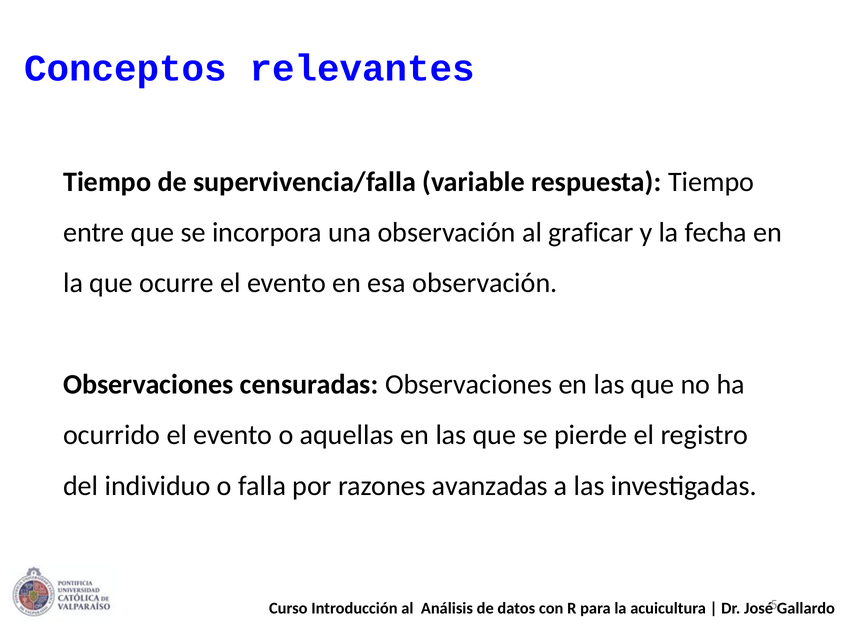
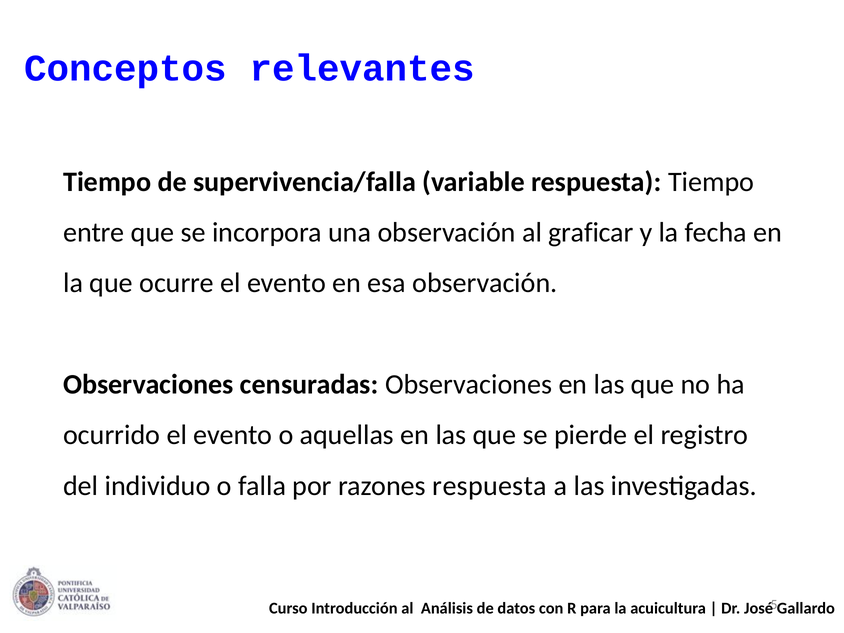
razones avanzadas: avanzadas -> respuesta
